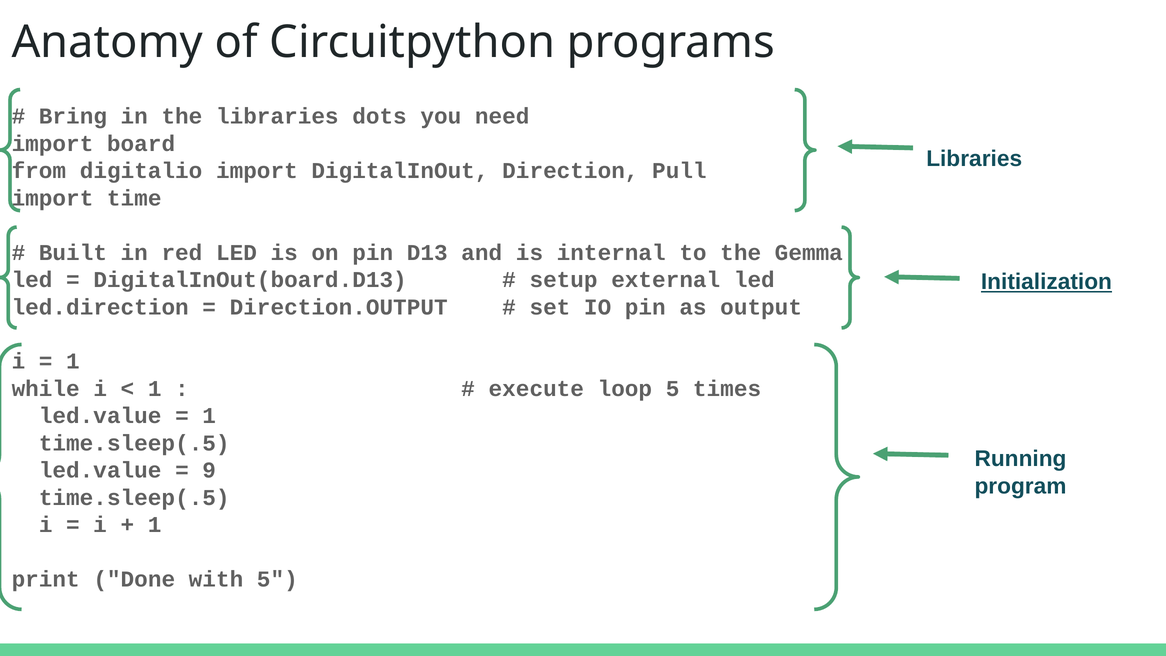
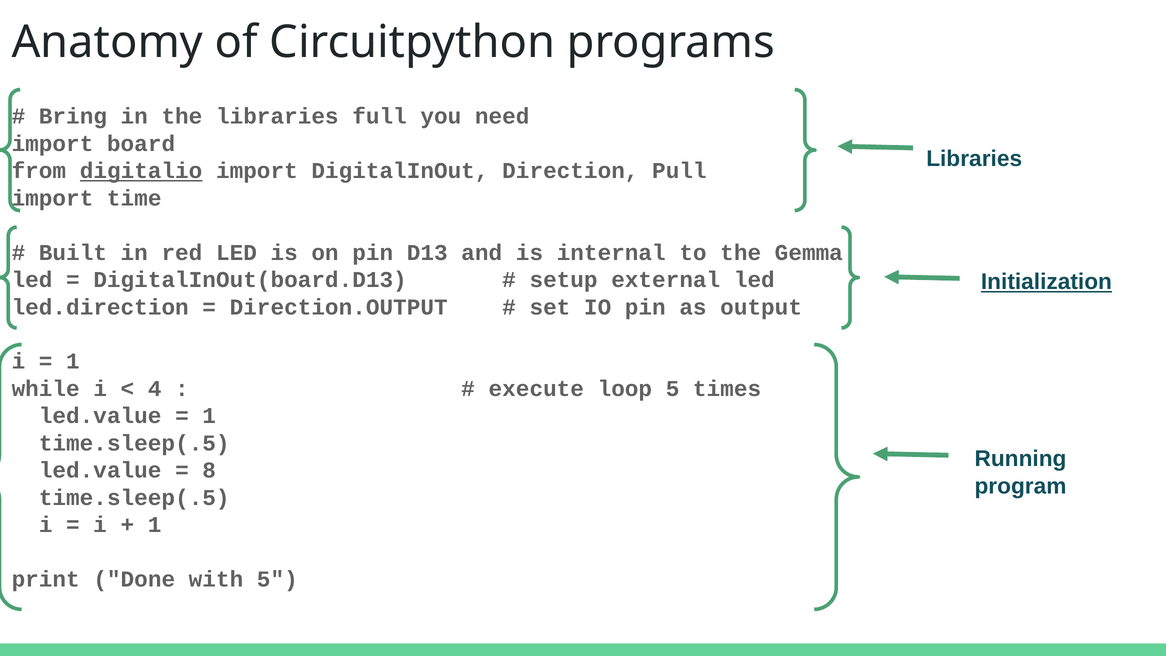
dots: dots -> full
digitalio underline: none -> present
1 at (155, 389): 1 -> 4
9: 9 -> 8
